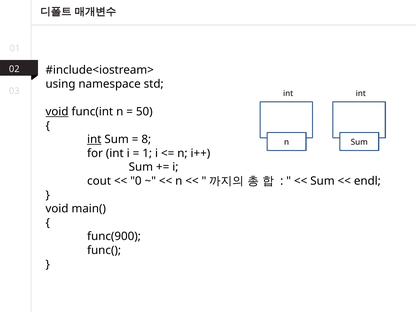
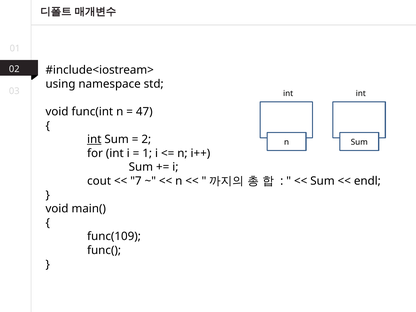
void at (57, 112) underline: present -> none
50: 50 -> 47
8: 8 -> 2
0: 0 -> 7
func(900: func(900 -> func(109
